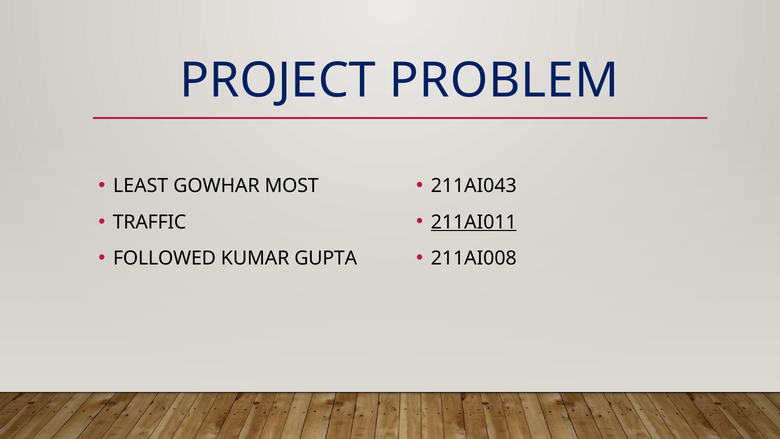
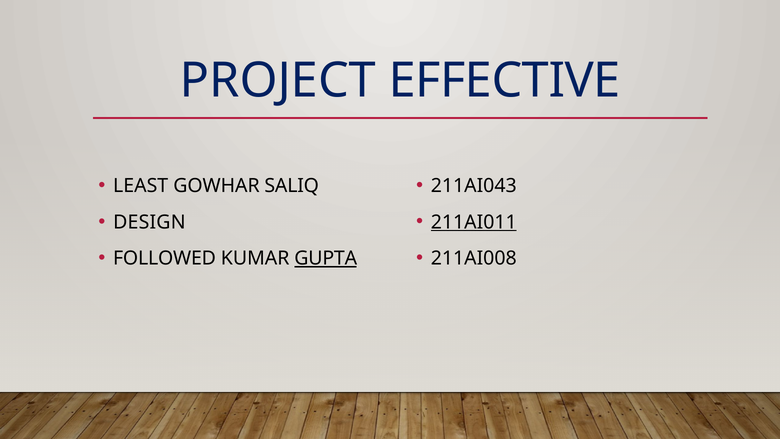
PROBLEM: PROBLEM -> EFFECTIVE
MOST: MOST -> SALIQ
TRAFFIC: TRAFFIC -> DESIGN
GUPTA underline: none -> present
